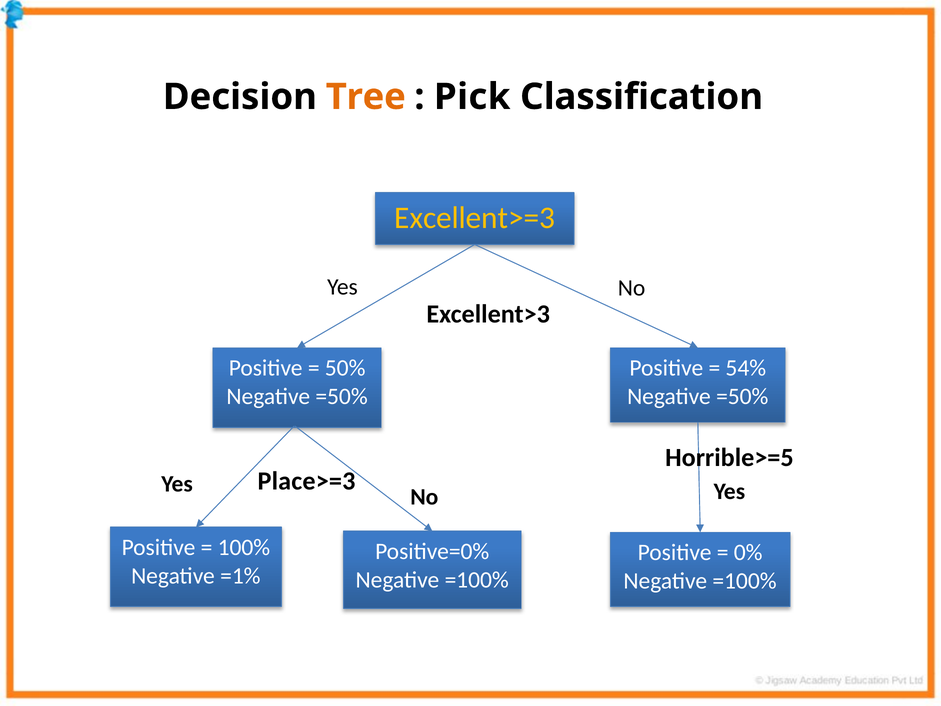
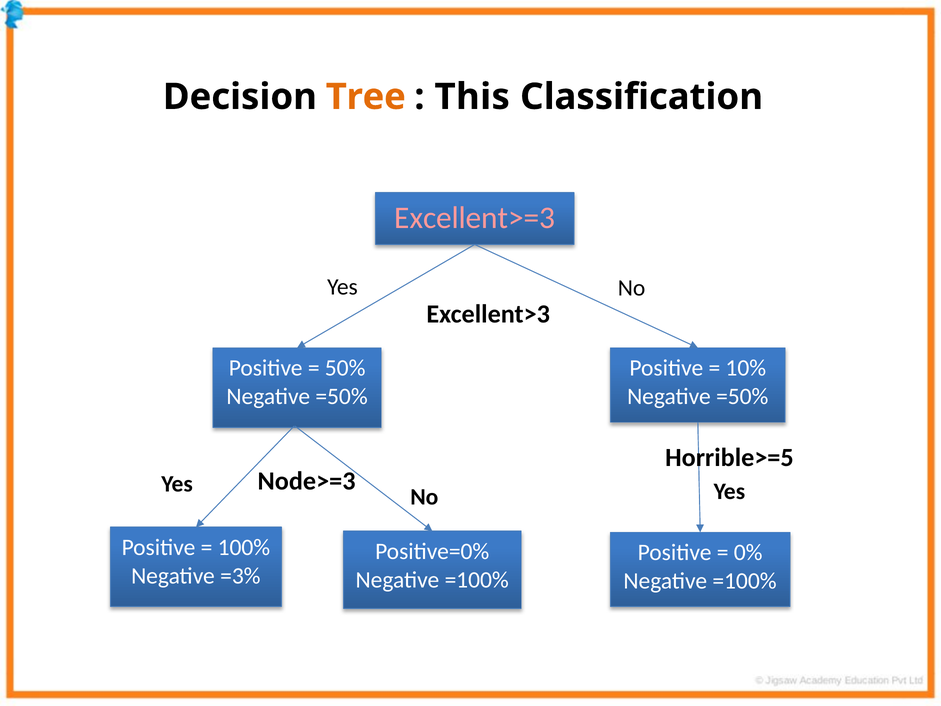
Pick: Pick -> This
Excellent>=3 colour: yellow -> pink
54%: 54% -> 10%
Place>=3: Place>=3 -> Node>=3
=1%: =1% -> =3%
